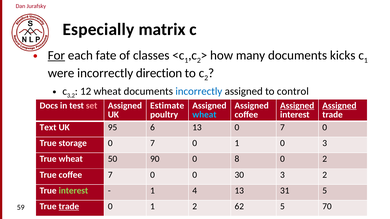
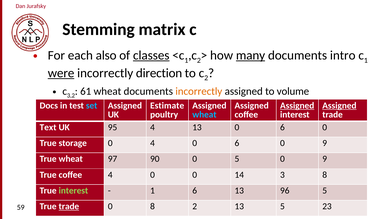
Especially: Especially -> Stemming
For underline: present -> none
fate: fate -> also
classes underline: none -> present
many underline: none -> present
kicks: kicks -> intro
were underline: none -> present
12: 12 -> 61
incorrectly at (199, 92) colour: blue -> orange
control: control -> volume
set colour: pink -> light blue
95 6: 6 -> 4
13 0 7: 7 -> 6
7 at (152, 143): 7 -> 4
1 at (237, 143): 1 -> 6
3 at (325, 143): 3 -> 9
50: 50 -> 97
0 8: 8 -> 5
2 at (325, 159): 2 -> 9
coffee 7: 7 -> 4
30: 30 -> 14
3 2: 2 -> 8
1 4: 4 -> 6
31: 31 -> 96
1 at (152, 207): 1 -> 8
2 62: 62 -> 13
70: 70 -> 23
